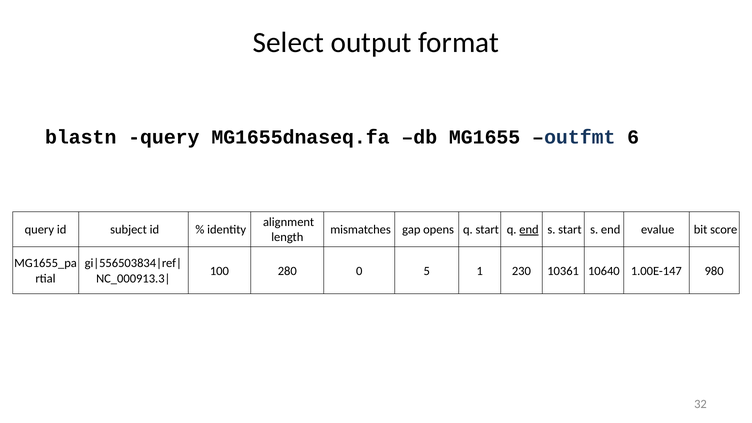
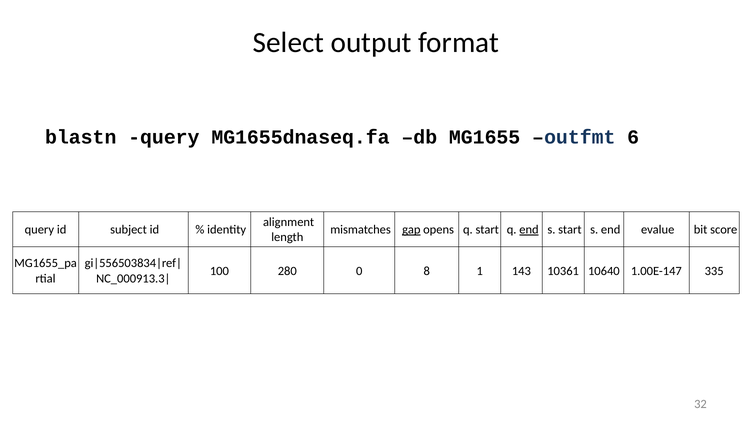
gap underline: none -> present
5: 5 -> 8
230: 230 -> 143
980: 980 -> 335
